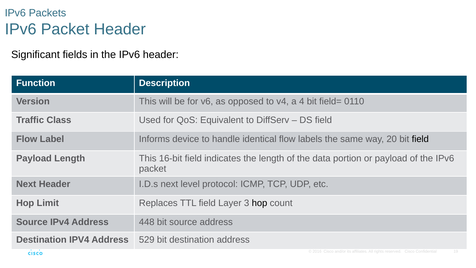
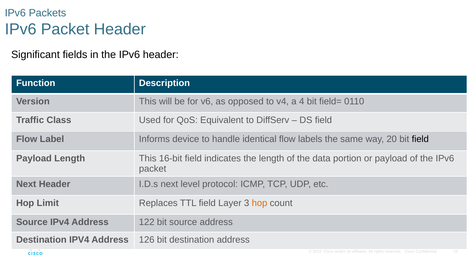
hop at (260, 203) colour: black -> orange
448: 448 -> 122
529: 529 -> 126
